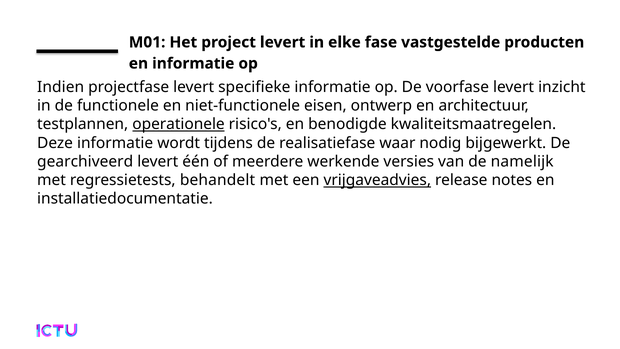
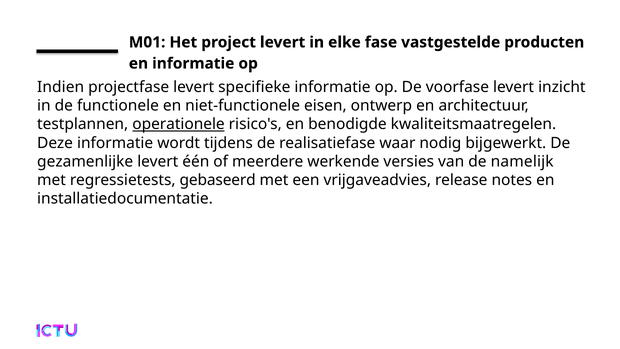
gearchiveerd: gearchiveerd -> gezamenlijke
behandelt: behandelt -> gebaseerd
vrijgaveadvies underline: present -> none
